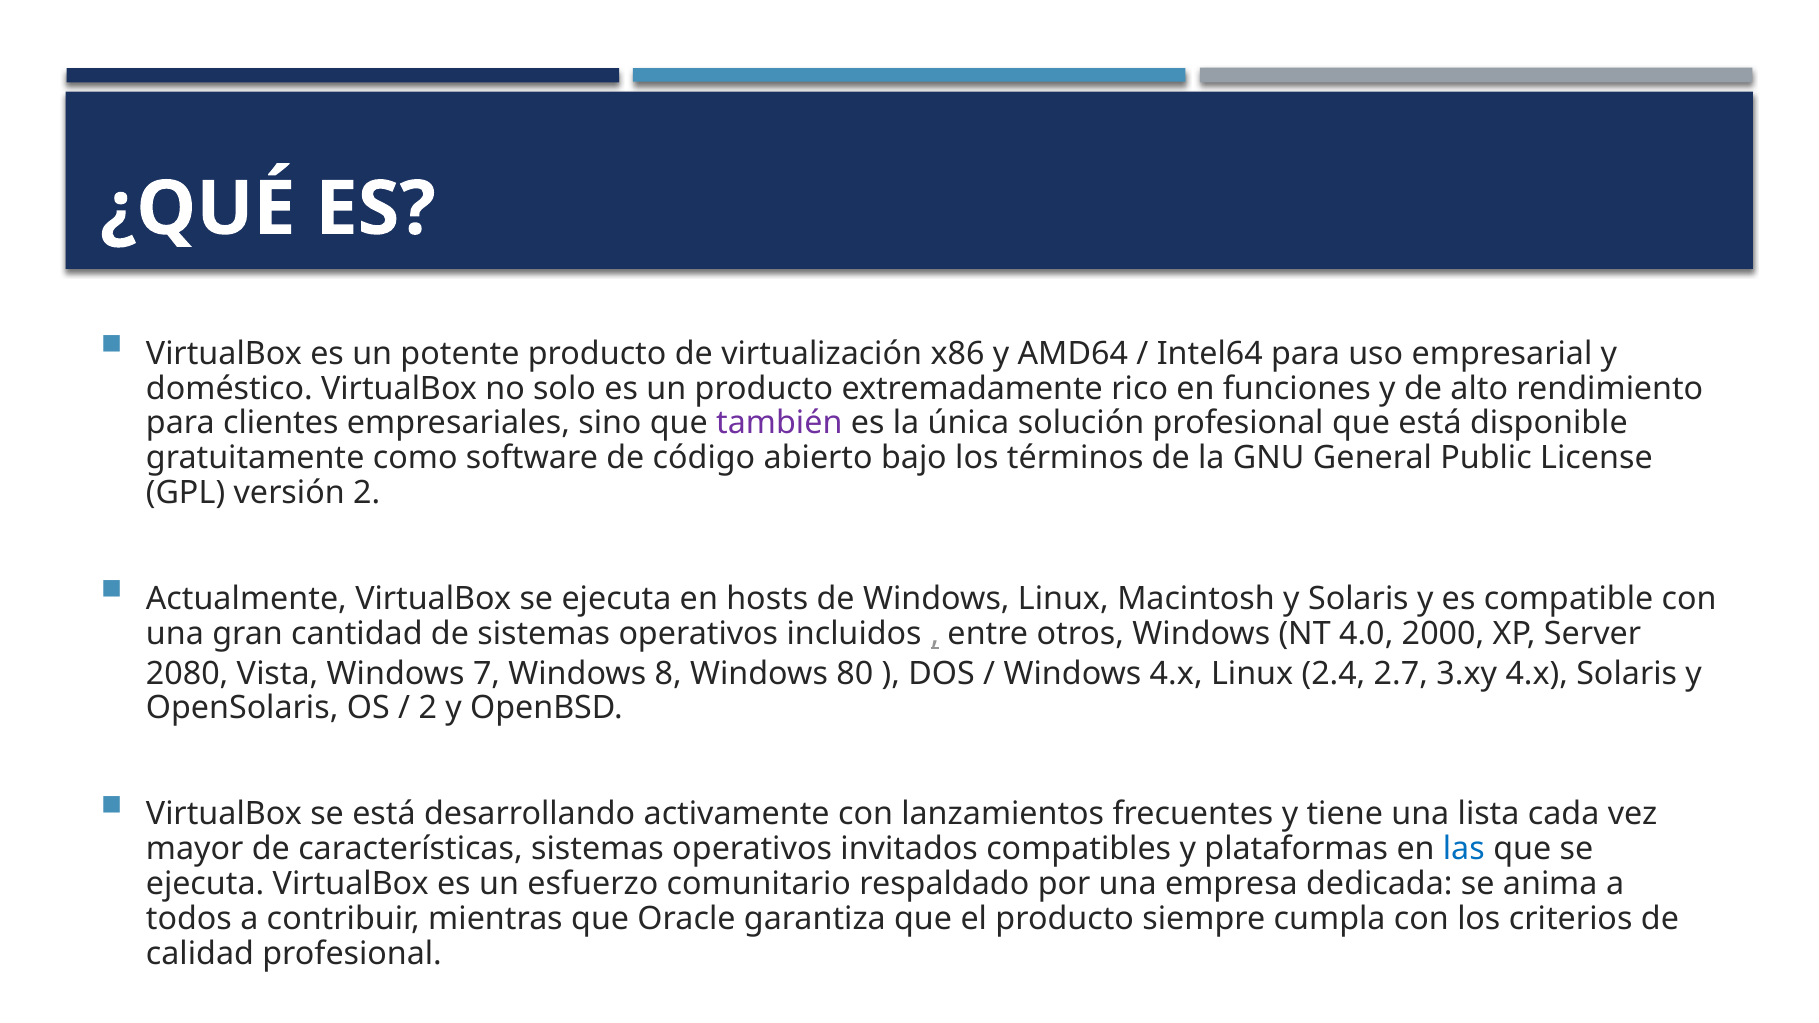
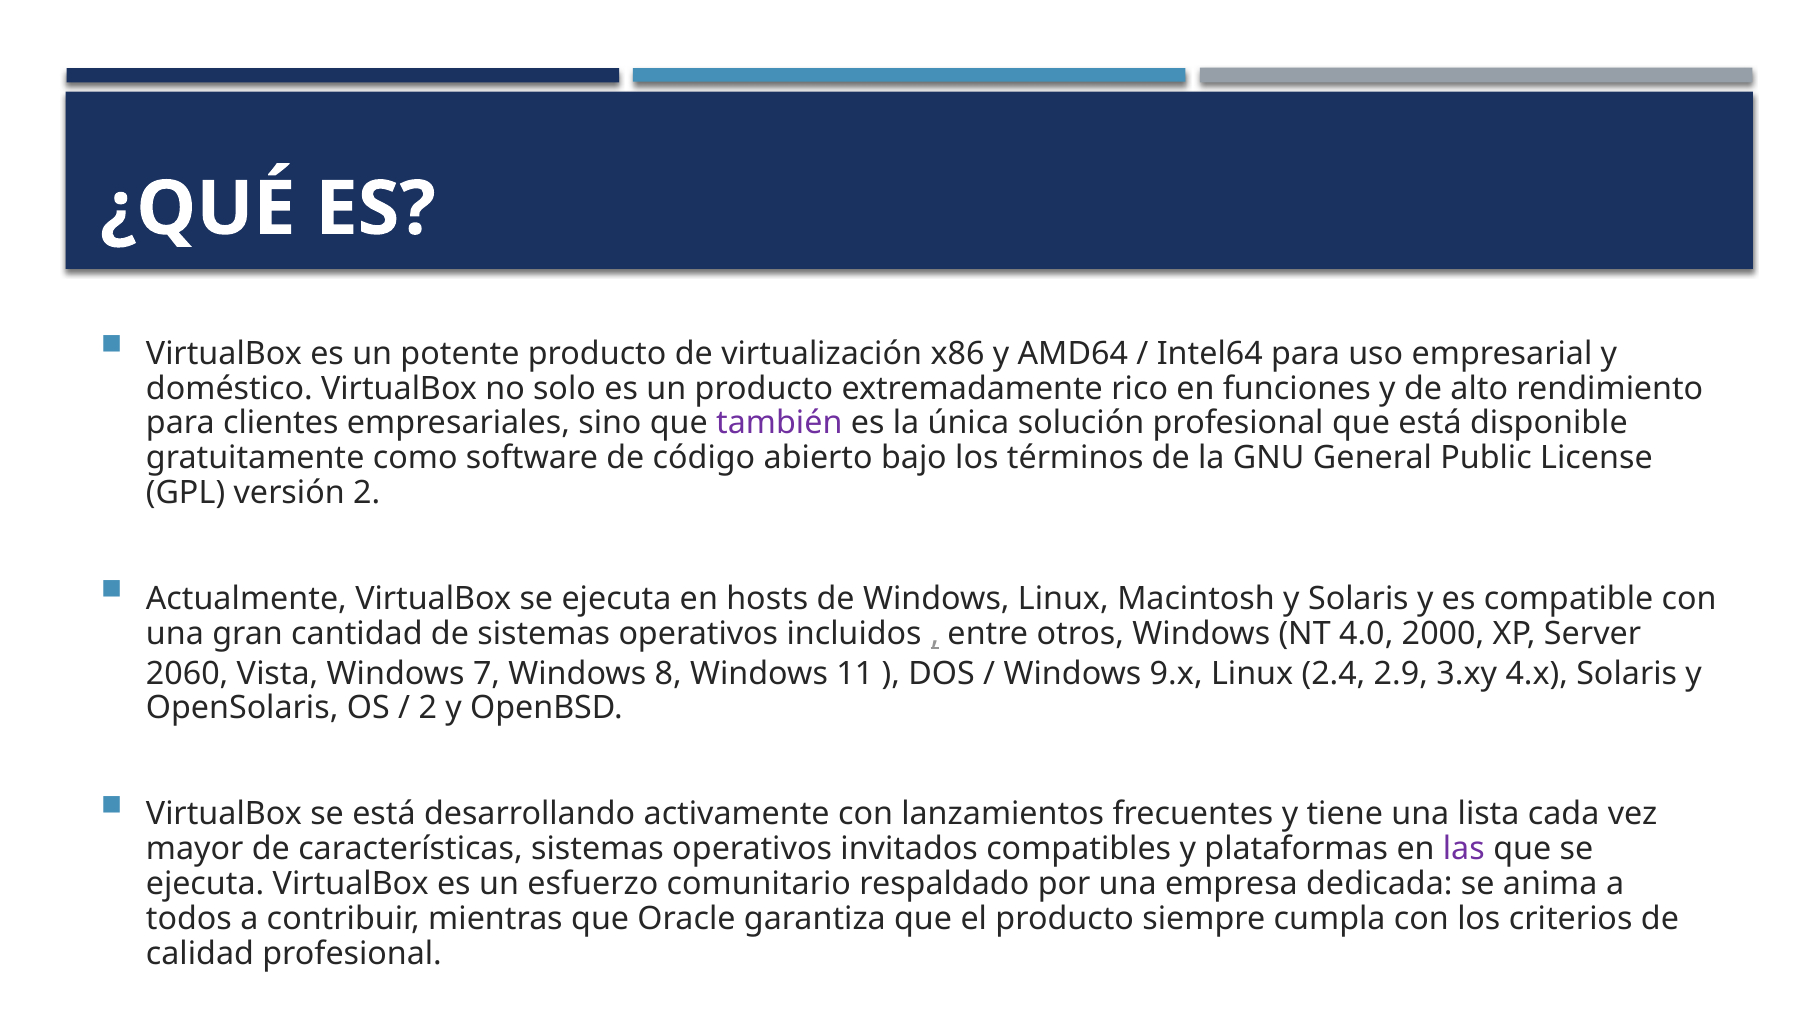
2080: 2080 -> 2060
80: 80 -> 11
Windows 4.x: 4.x -> 9.x
2.7: 2.7 -> 2.9
las colour: blue -> purple
